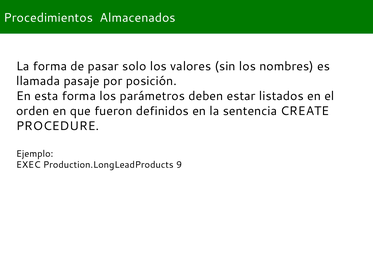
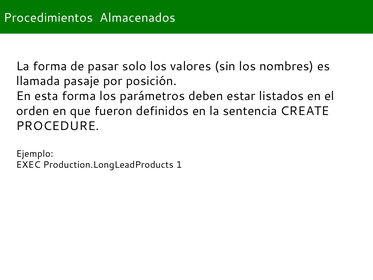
9: 9 -> 1
